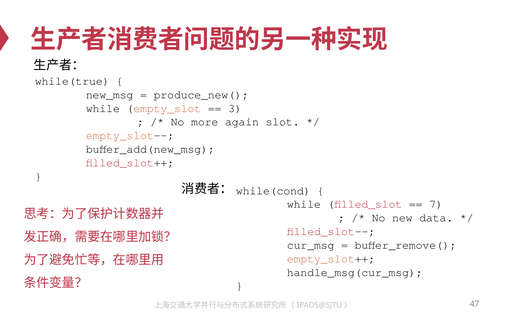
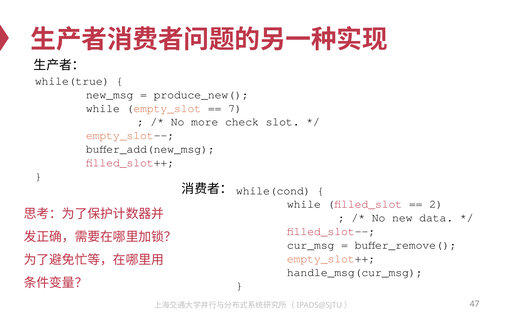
3: 3 -> 7
again: again -> check
7: 7 -> 2
